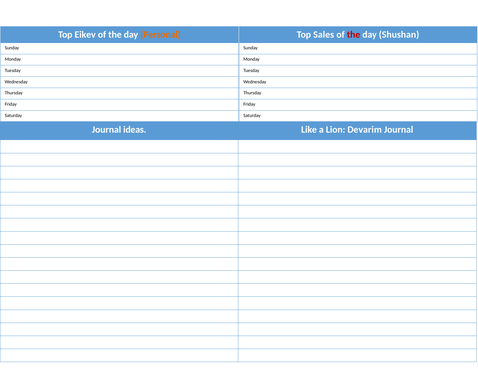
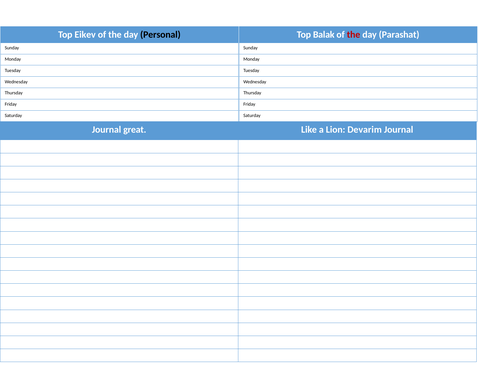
Personal colour: orange -> black
Sales: Sales -> Balak
Shushan: Shushan -> Parashat
ideas: ideas -> great
